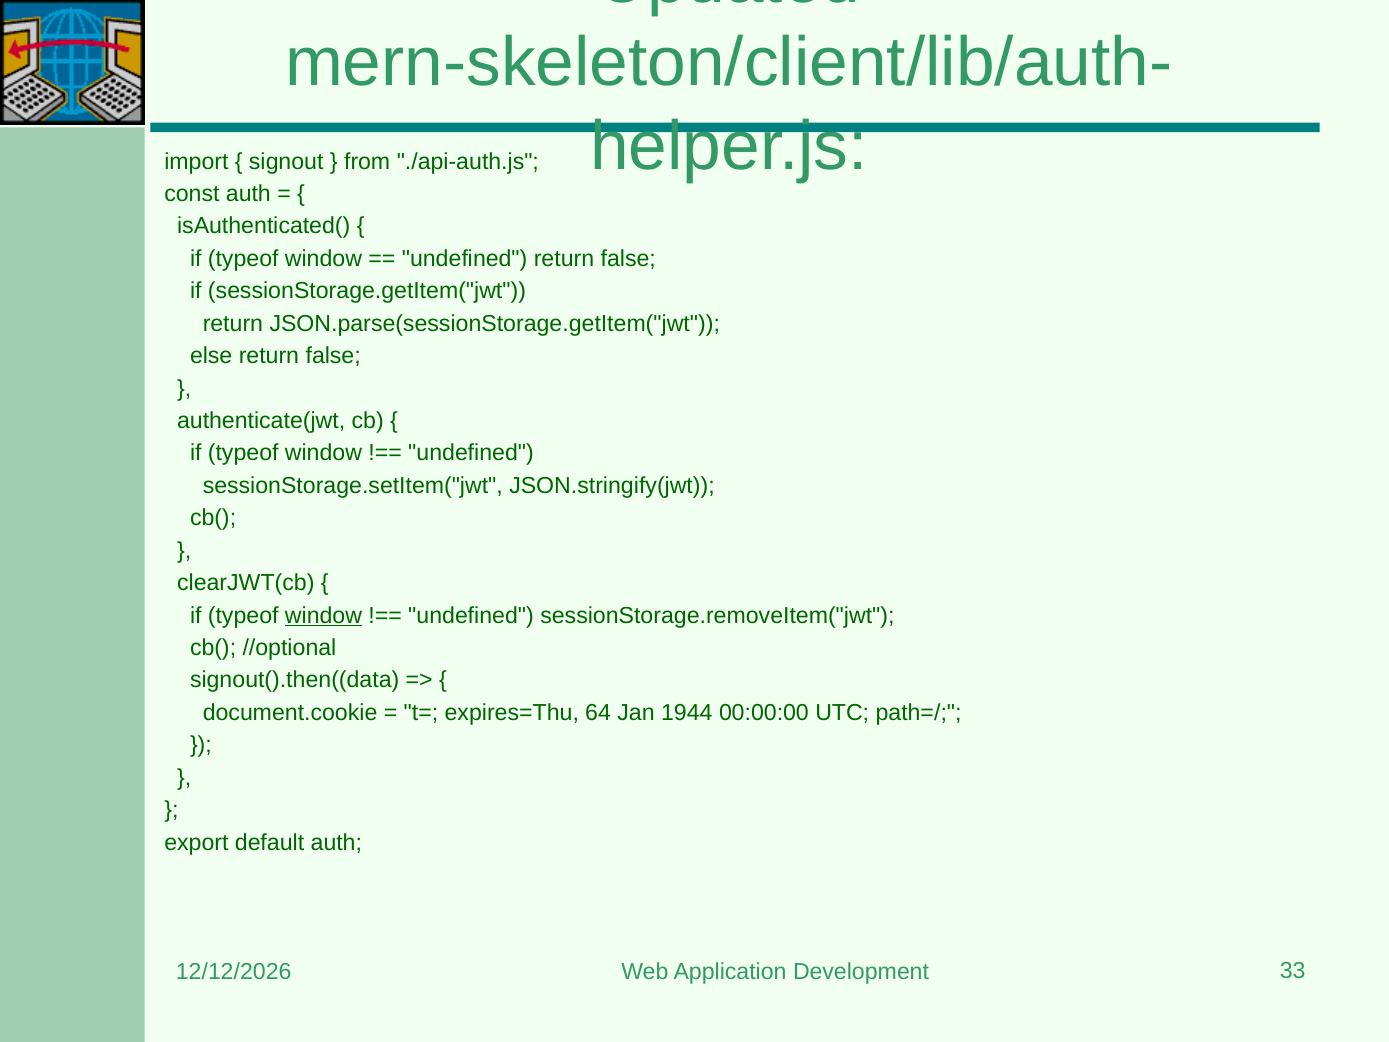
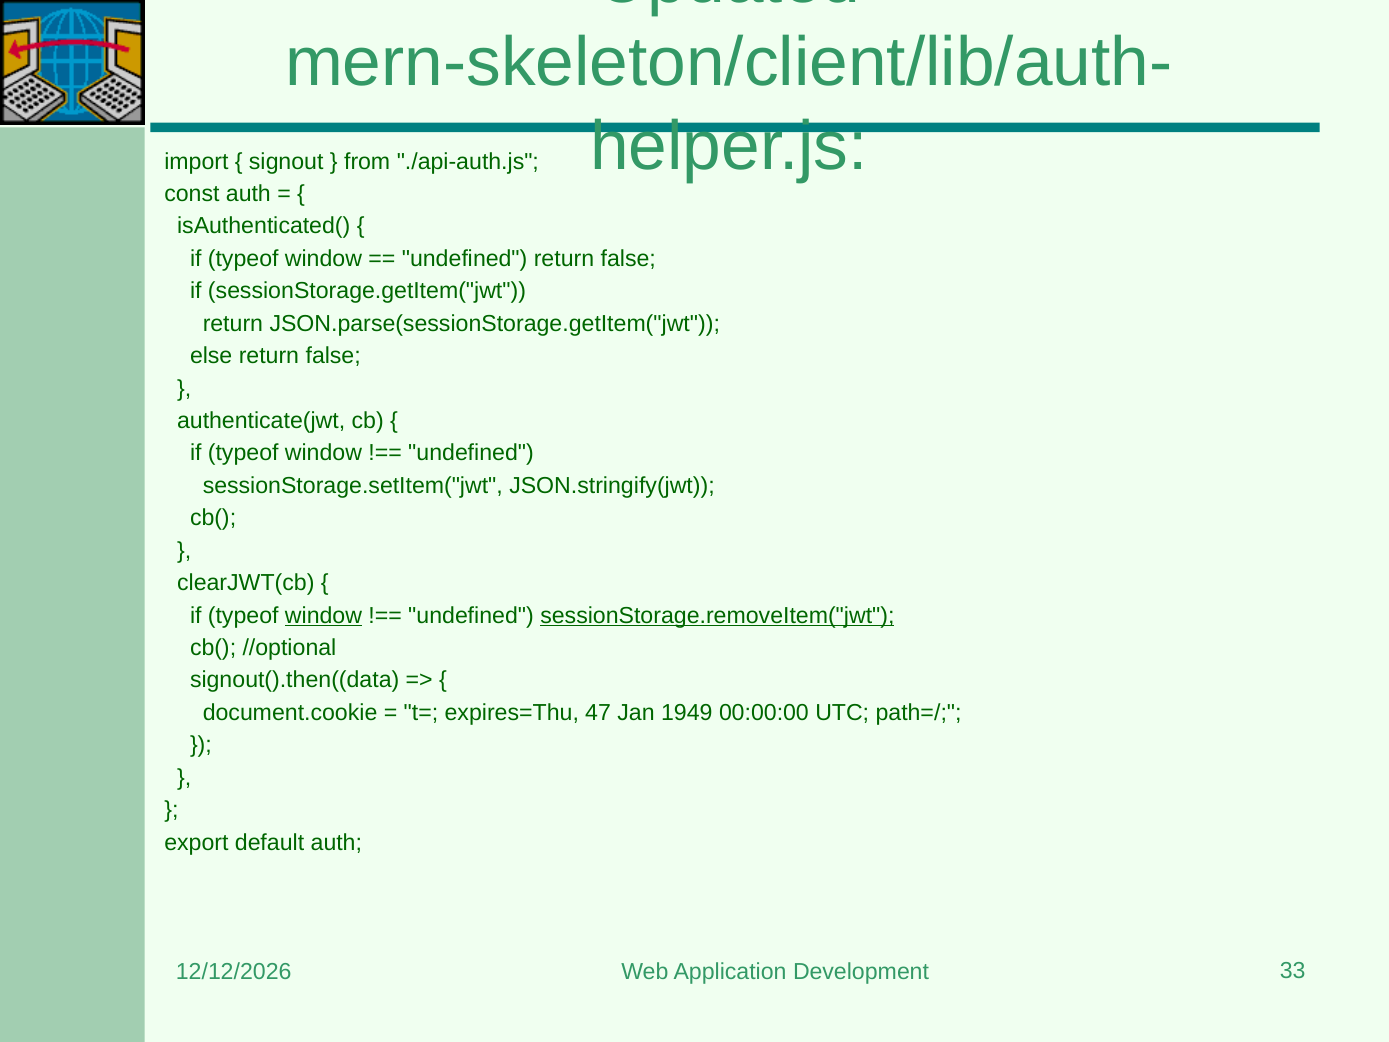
sessionStorage.removeItem("jwt underline: none -> present
64: 64 -> 47
1944: 1944 -> 1949
